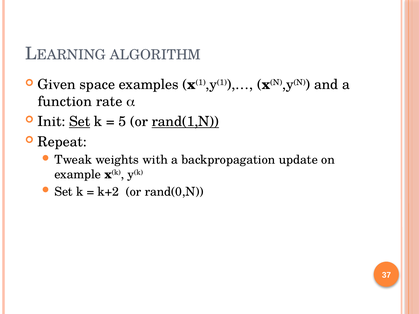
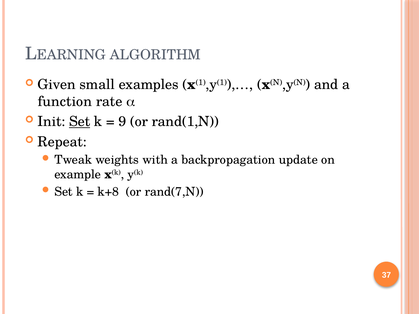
space: space -> small
5: 5 -> 9
rand(1,N underline: present -> none
k+2: k+2 -> k+8
rand(0,N: rand(0,N -> rand(7,N
